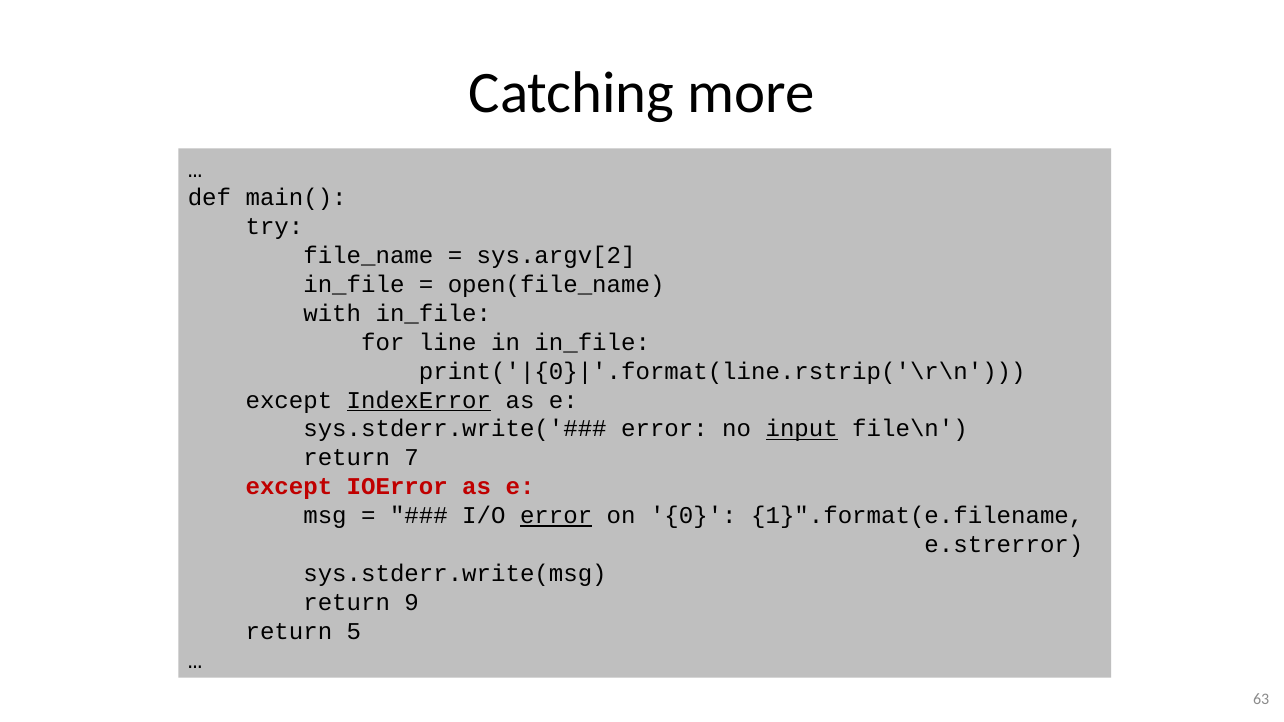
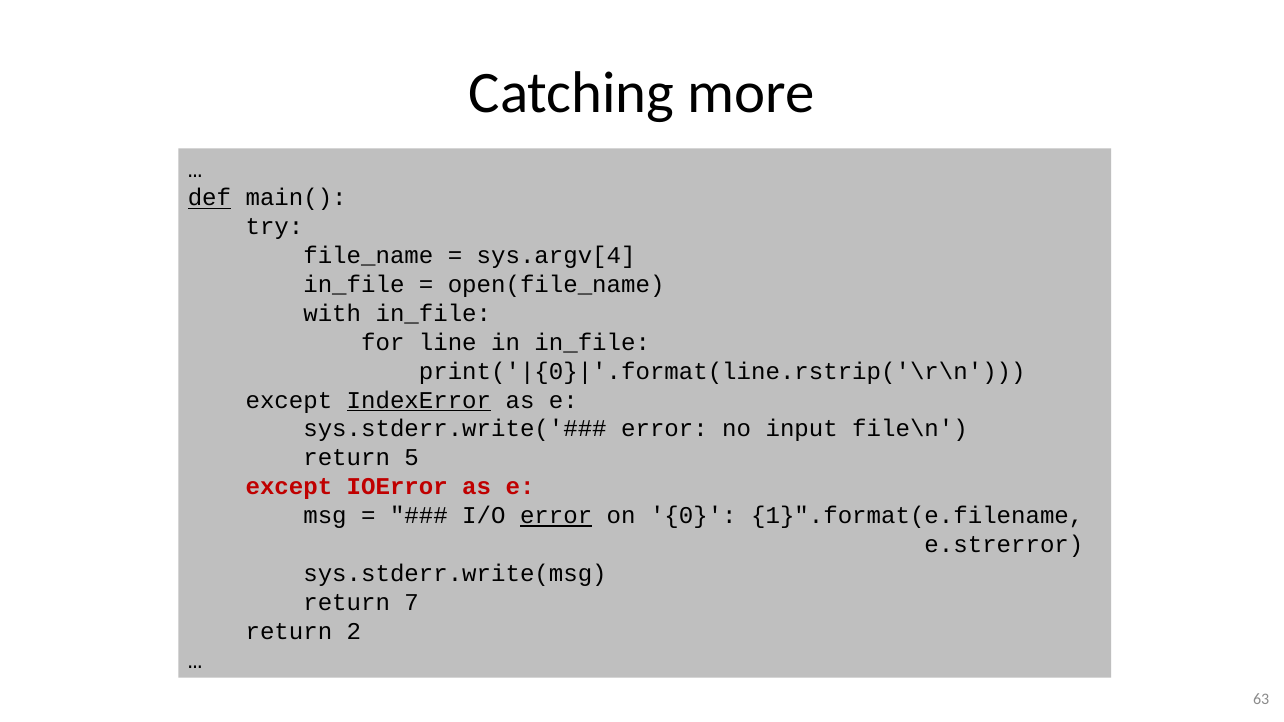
def underline: none -> present
sys.argv[2: sys.argv[2 -> sys.argv[4
input underline: present -> none
7: 7 -> 5
9: 9 -> 7
5: 5 -> 2
